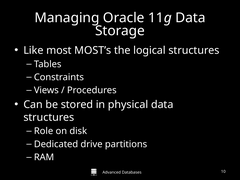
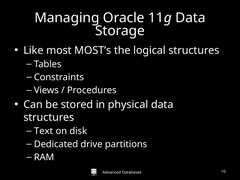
Role: Role -> Text
